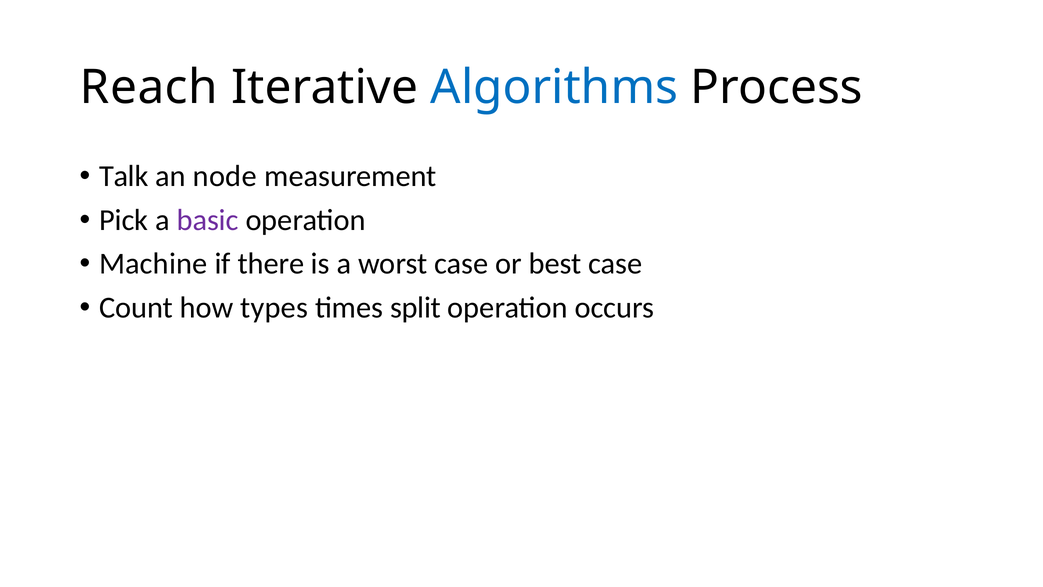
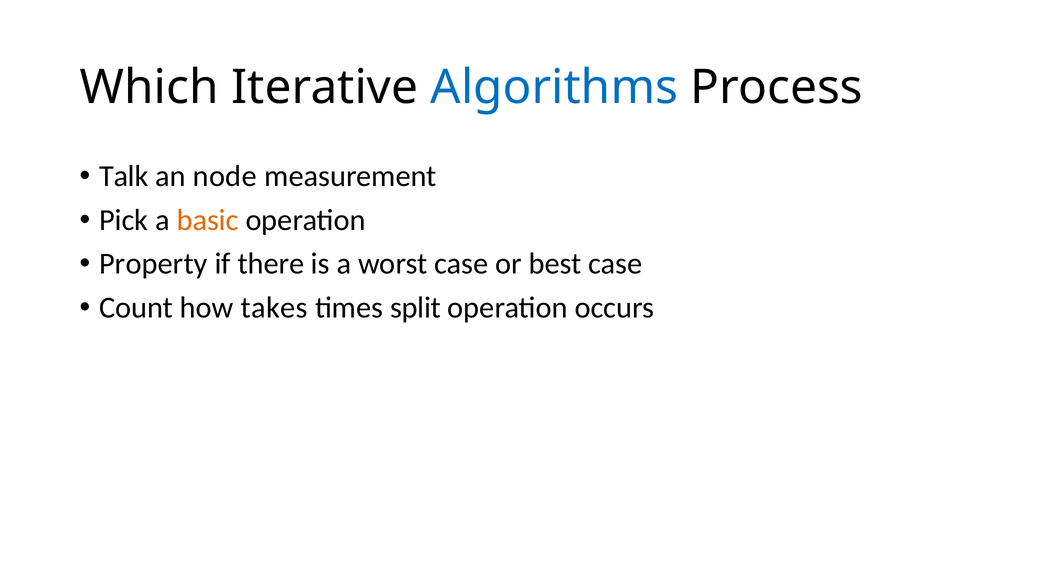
Reach: Reach -> Which
basic colour: purple -> orange
Machine: Machine -> Property
types: types -> takes
